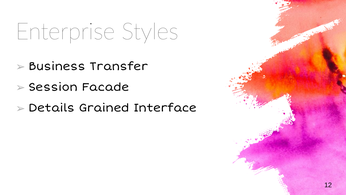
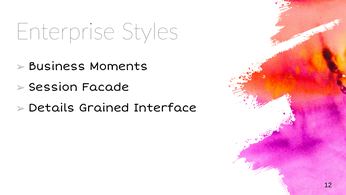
Transfer: Transfer -> Moments
